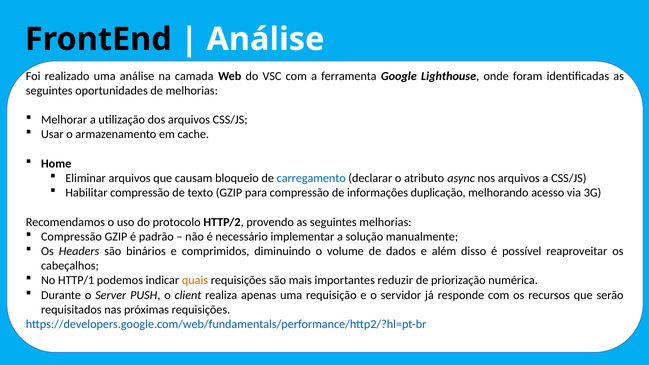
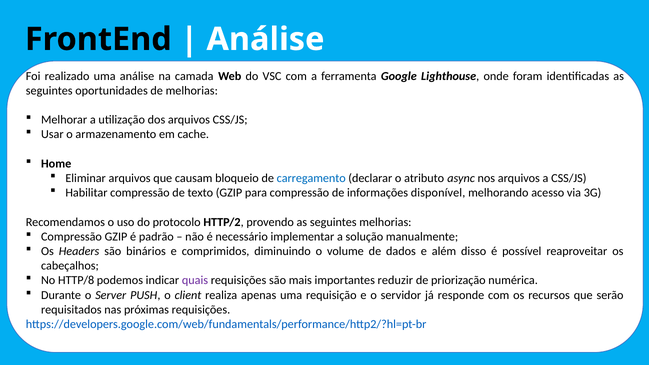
duplicação: duplicação -> disponível
HTTP/1: HTTP/1 -> HTTP/8
quais colour: orange -> purple
